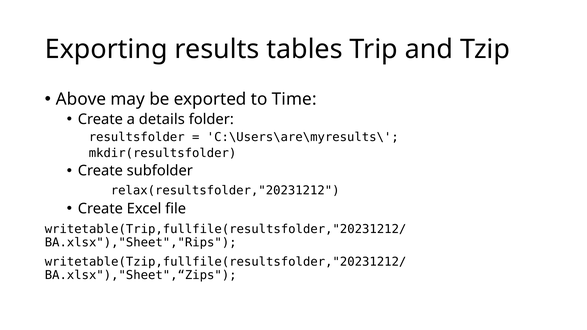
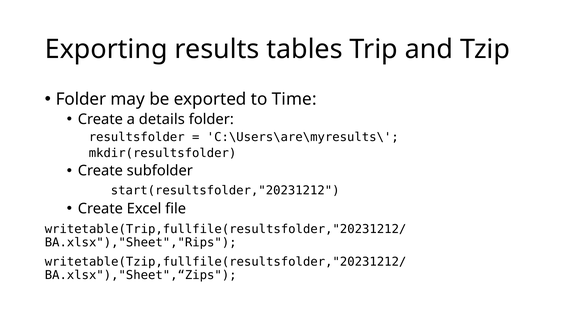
Above at (81, 99): Above -> Folder
relax(resultsfolder,"20231212: relax(resultsfolder,"20231212 -> start(resultsfolder,"20231212
